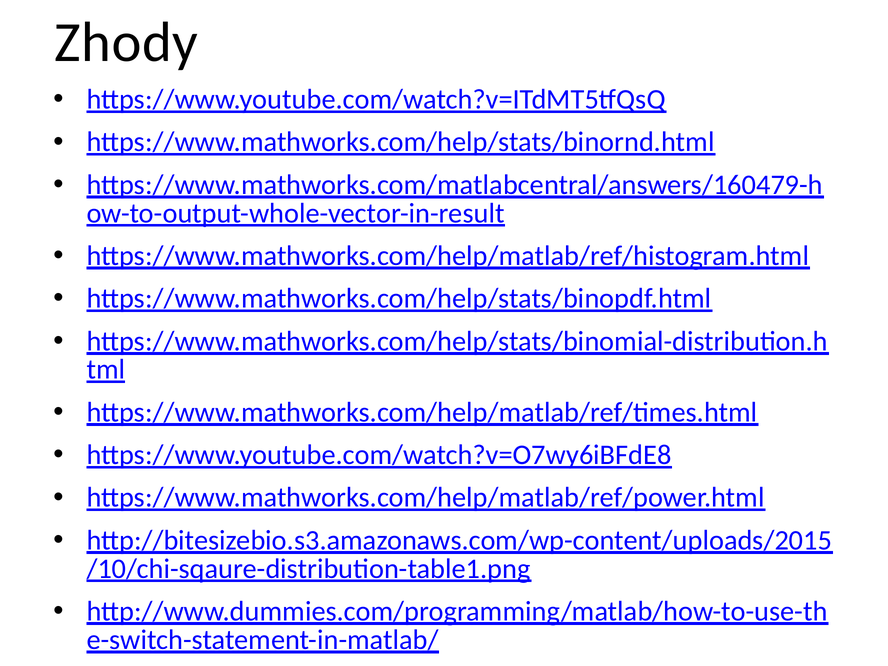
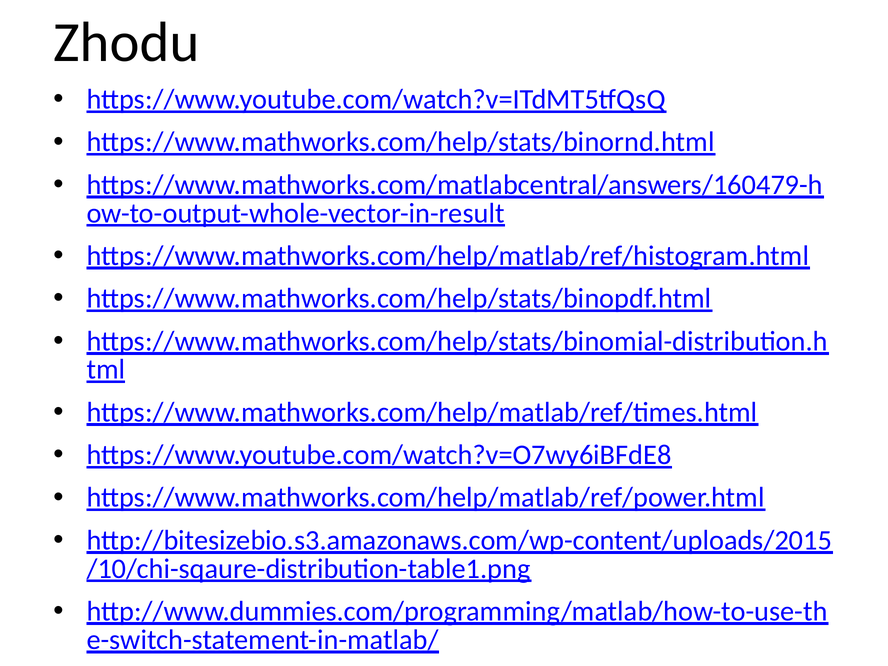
Zhody: Zhody -> Zhodu
